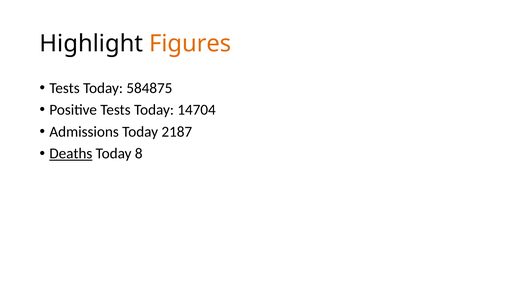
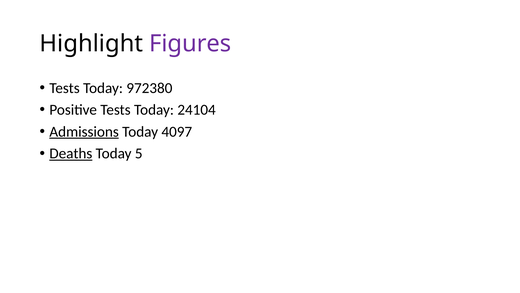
Figures colour: orange -> purple
584875: 584875 -> 972380
14704: 14704 -> 24104
Admissions underline: none -> present
2187: 2187 -> 4097
8: 8 -> 5
